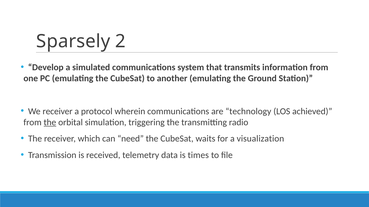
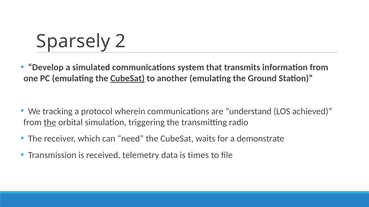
CubeSat at (127, 79) underline: none -> present
We receiver: receiver -> tracking
technology: technology -> understand
visualization: visualization -> demonstrate
